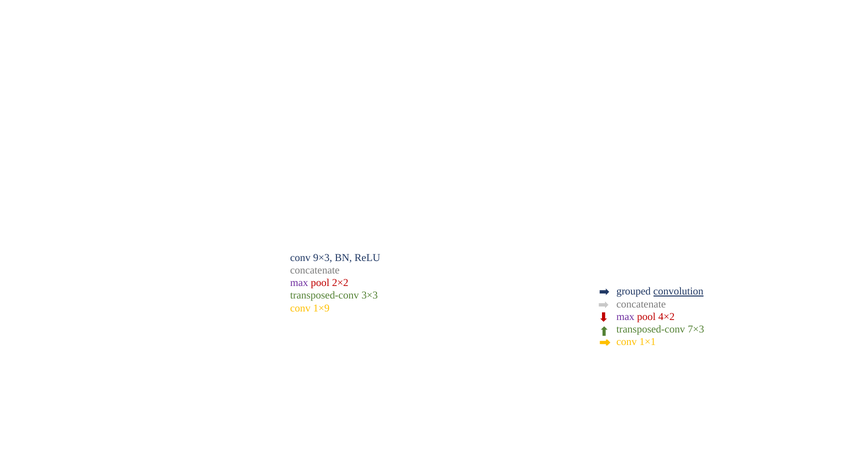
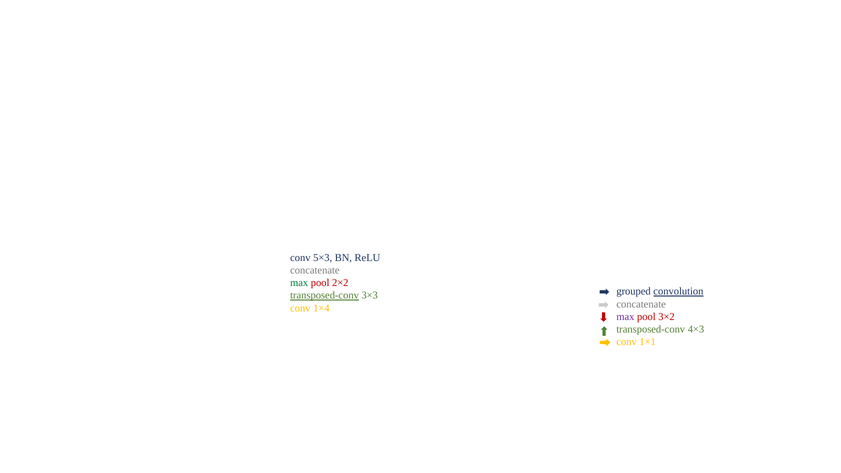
9×3: 9×3 -> 5×3
max at (299, 283) colour: purple -> green
transposed-conv at (325, 296) underline: none -> present
1×9: 1×9 -> 1×4
4×2: 4×2 -> 3×2
7×3: 7×3 -> 4×3
